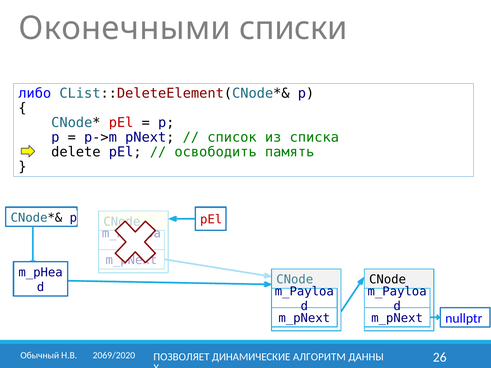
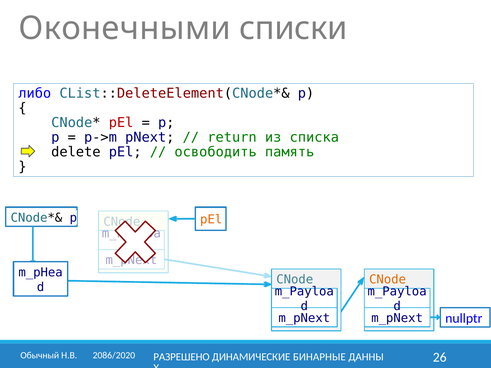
список: список -> return
pEl at (211, 220) colour: red -> orange
CNode at (388, 280) colour: black -> orange
2069/2020: 2069/2020 -> 2086/2020
ПОЗВОЛЯЕТ: ПОЗВОЛЯЕТ -> РАЗРЕШЕНО
АЛГОРИТМ: АЛГОРИТМ -> БИНАРНЫЕ
